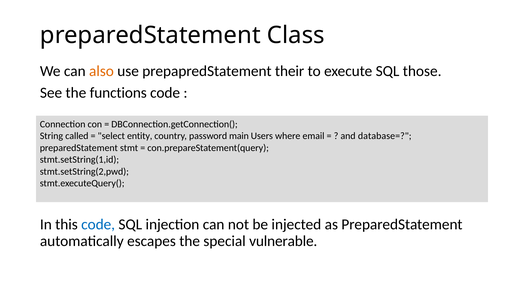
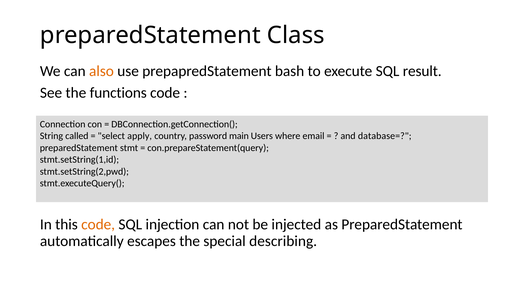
their: their -> bash
those: those -> result
entity: entity -> apply
code at (98, 224) colour: blue -> orange
vulnerable: vulnerable -> describing
